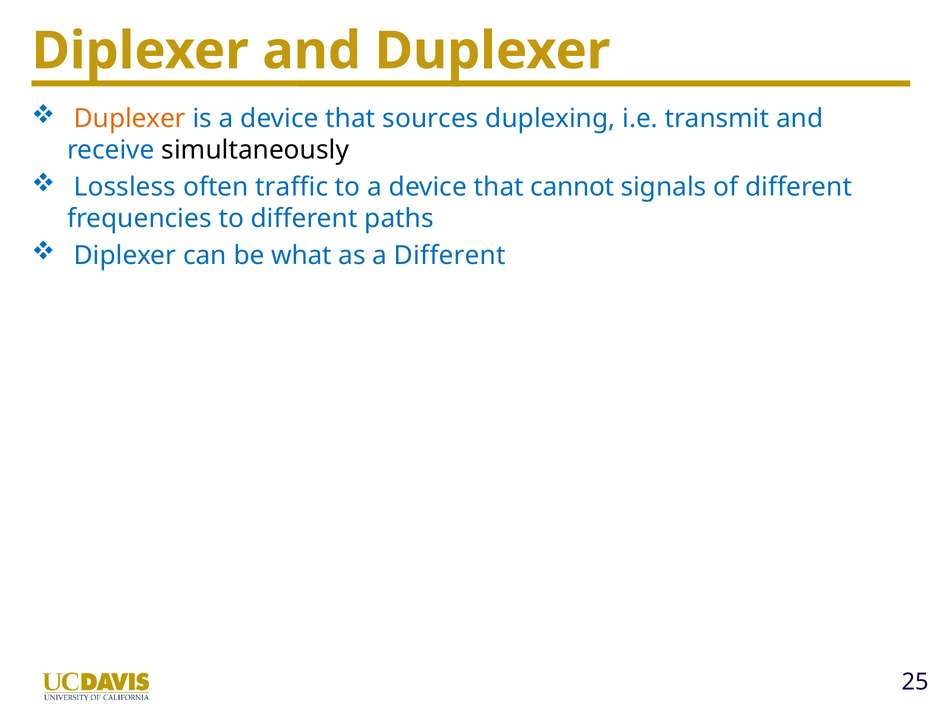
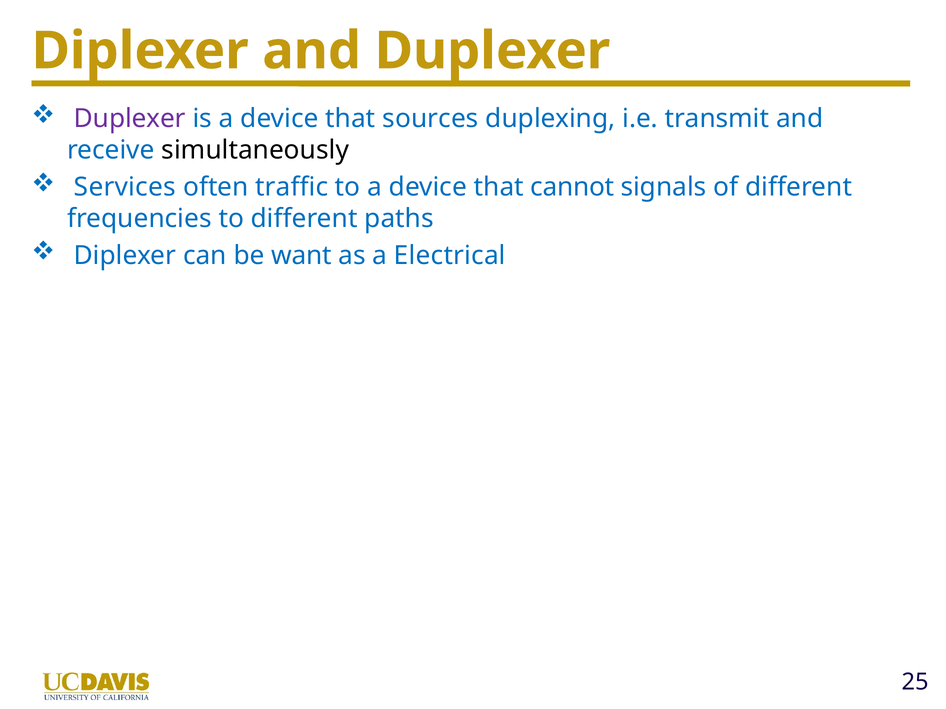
Duplexer at (130, 119) colour: orange -> purple
Lossless: Lossless -> Services
what: what -> want
a Different: Different -> Electrical
